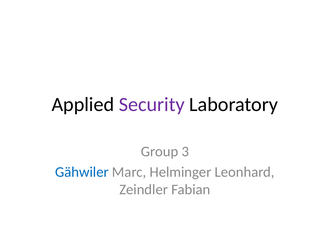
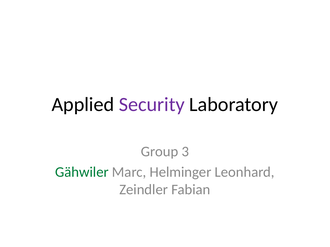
Gähwiler colour: blue -> green
